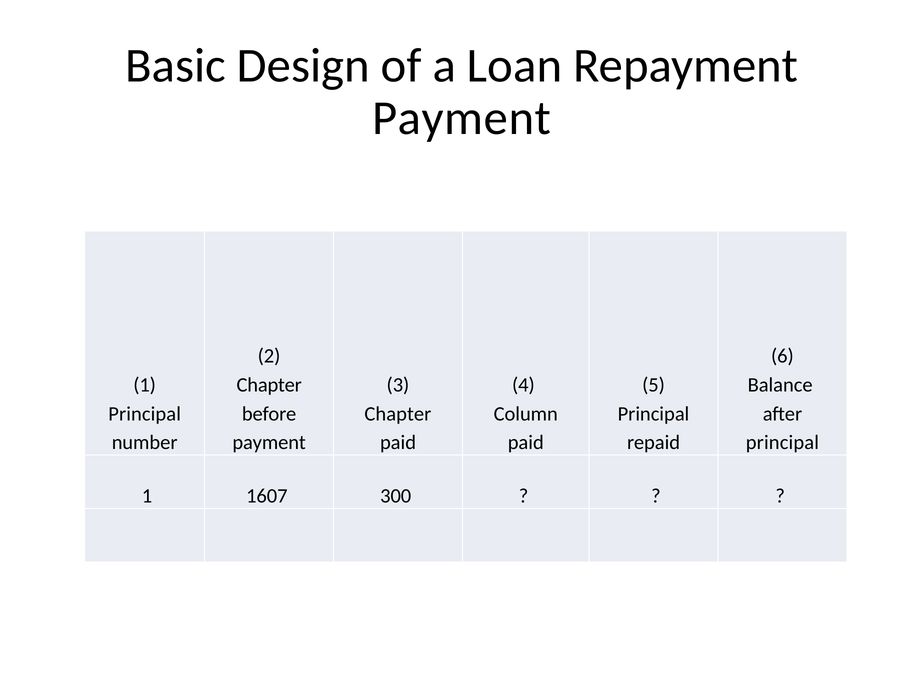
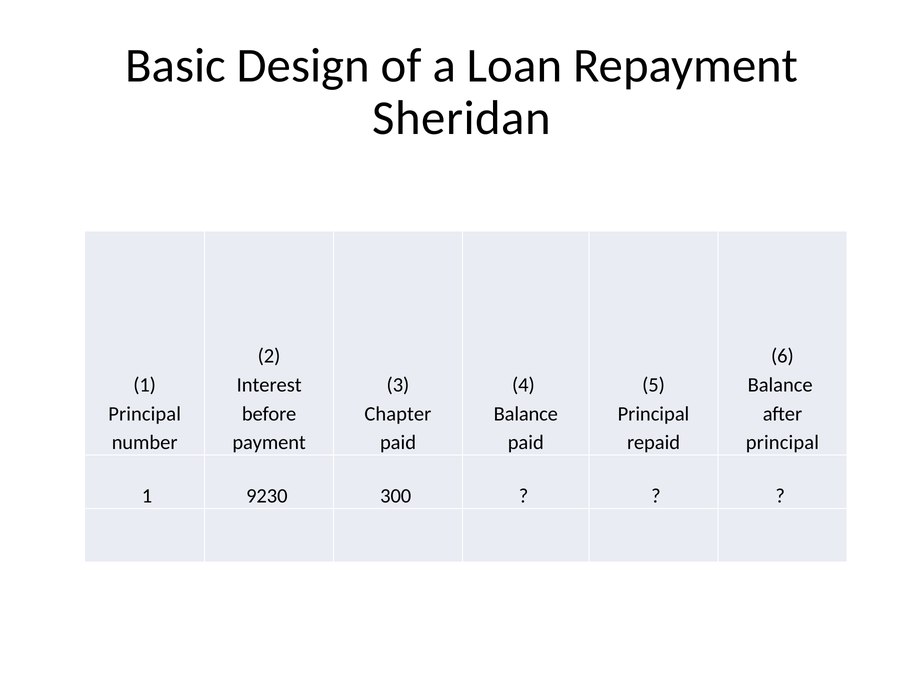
Payment at (462, 118): Payment -> Sheridan
Chapter at (269, 385): Chapter -> Interest
Column at (526, 414): Column -> Balance
1607: 1607 -> 9230
